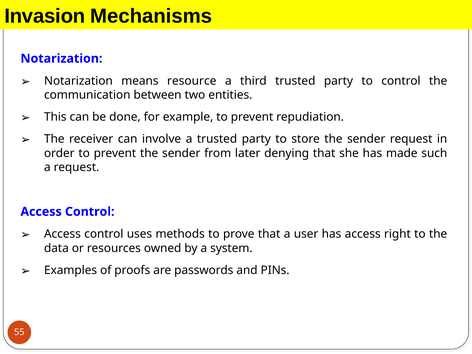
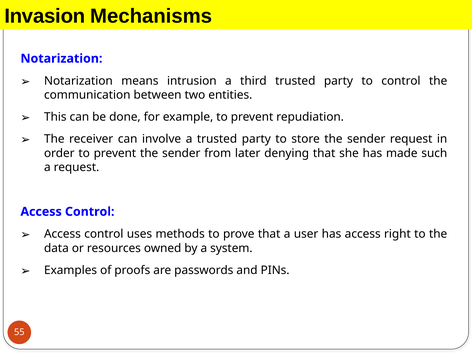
resource: resource -> intrusion
